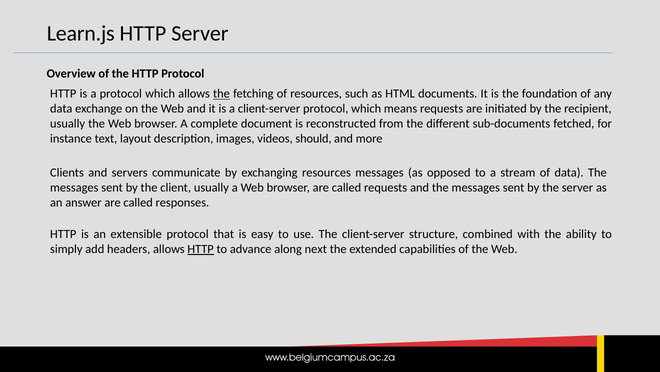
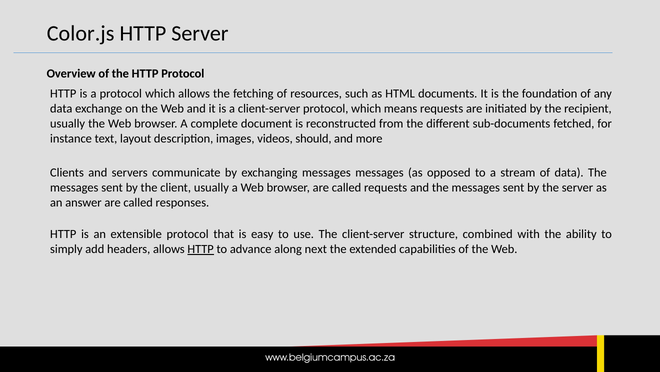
Learn.js: Learn.js -> Color.js
the at (222, 94) underline: present -> none
exchanging resources: resources -> messages
